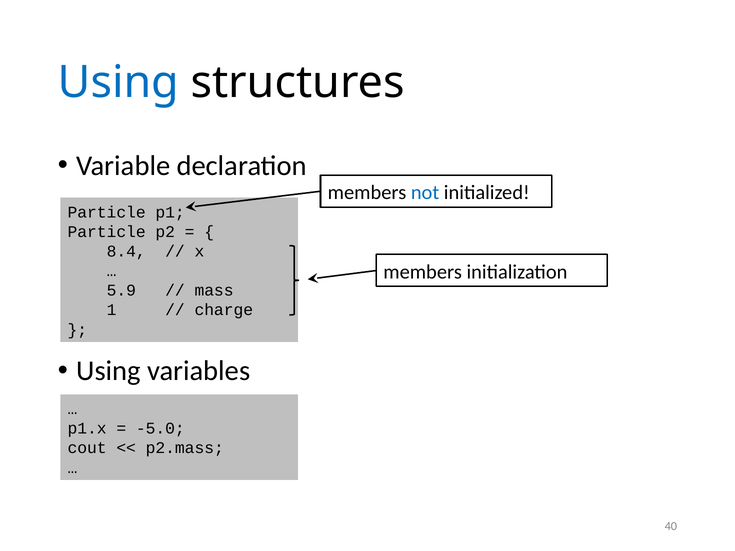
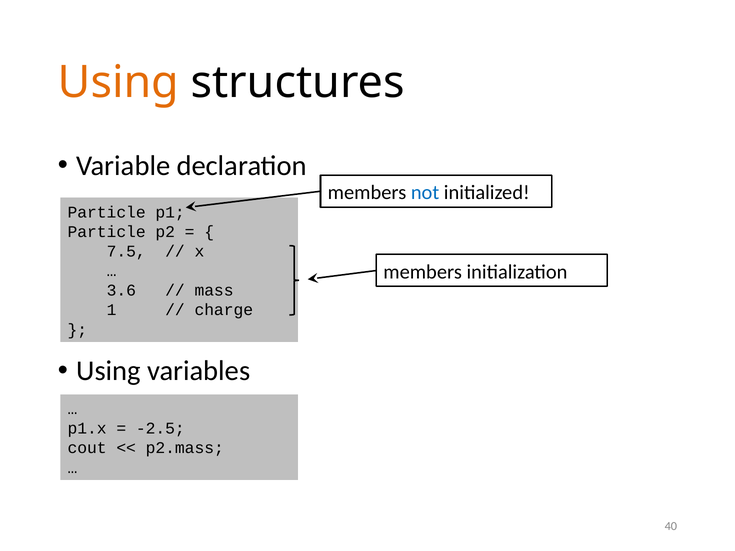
Using at (118, 82) colour: blue -> orange
8.4: 8.4 -> 7.5
5.9: 5.9 -> 3.6
-5.0: -5.0 -> -2.5
